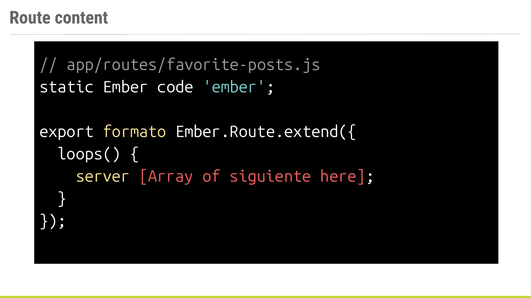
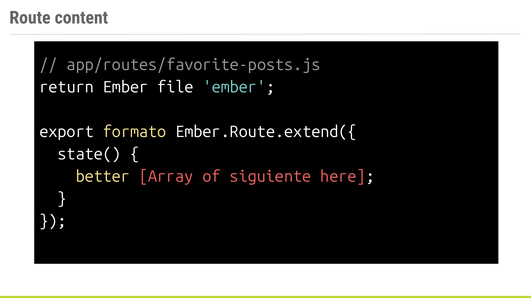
static: static -> return
code: code -> file
loops(: loops( -> state(
server: server -> better
